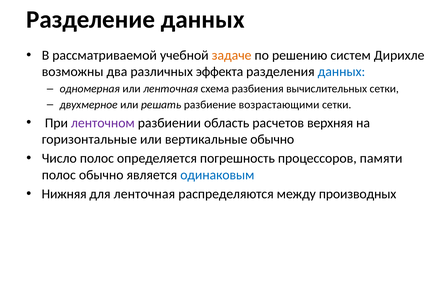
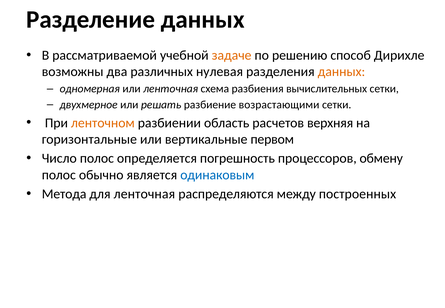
систем: систем -> способ
эффекта: эффекта -> нулевая
данных at (341, 72) colour: blue -> orange
ленточном colour: purple -> orange
вертикальные обычно: обычно -> первом
памяти: памяти -> обмену
Нижняя: Нижняя -> Метода
производных: производных -> построенных
